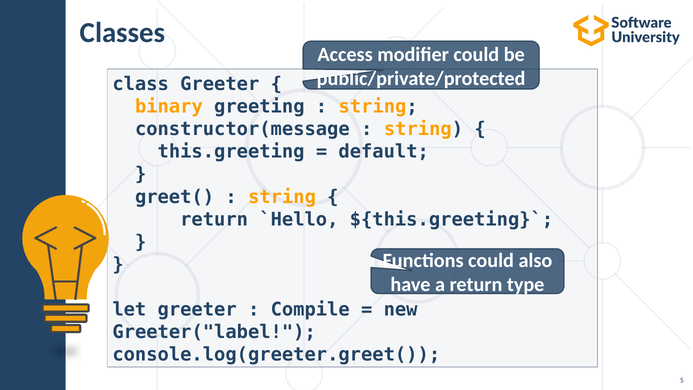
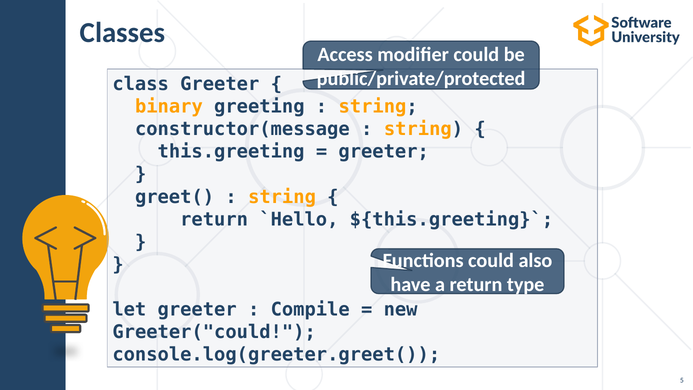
default at (384, 152): default -> greeter
Greeter("label: Greeter("label -> Greeter("could
